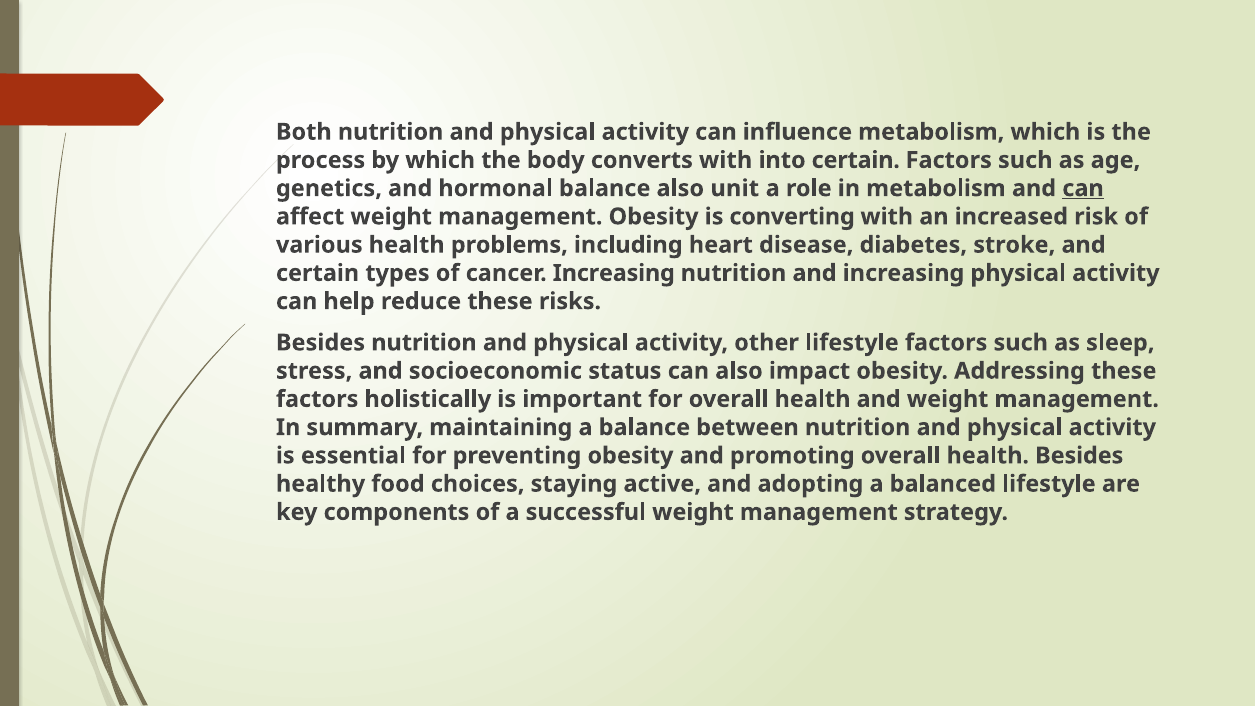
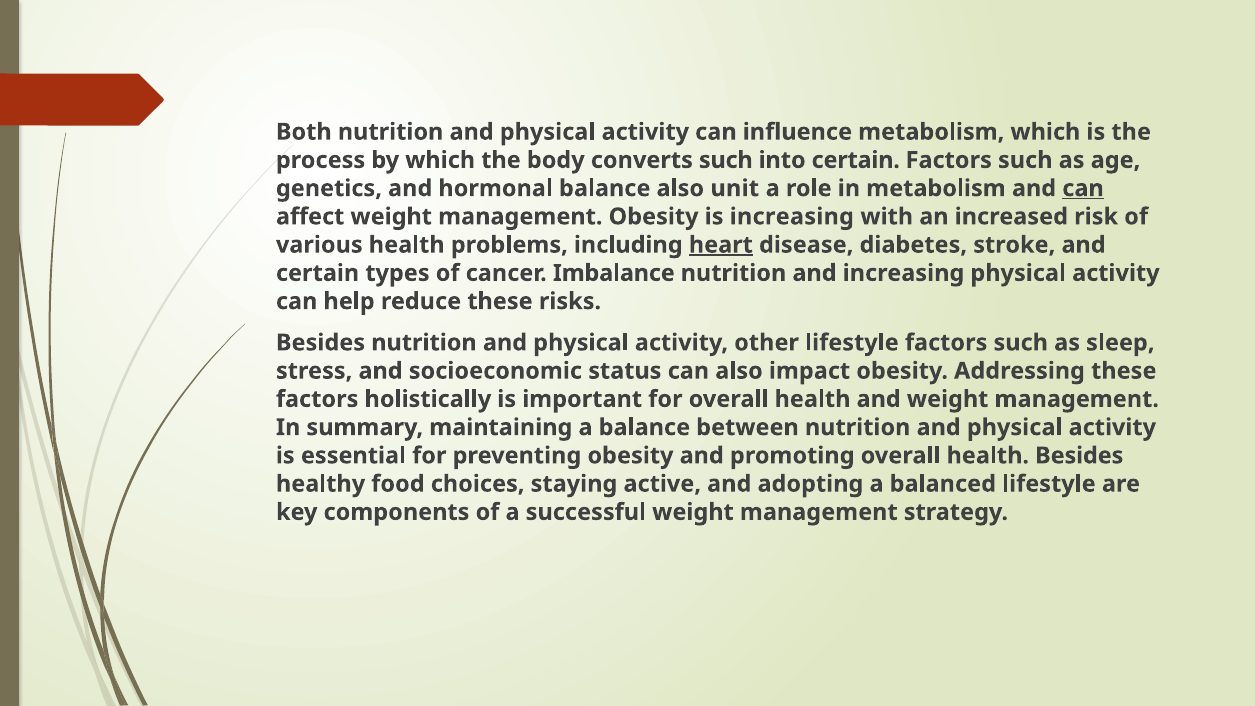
converts with: with -> such
is converting: converting -> increasing
heart underline: none -> present
cancer Increasing: Increasing -> Imbalance
